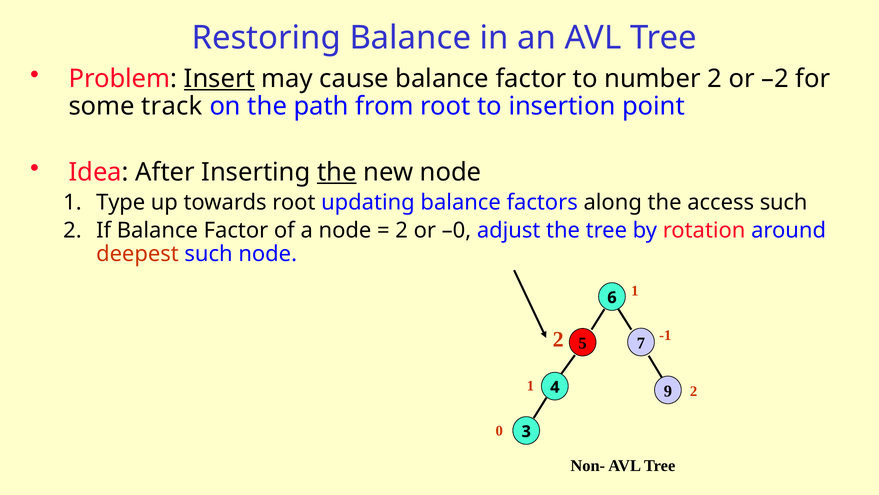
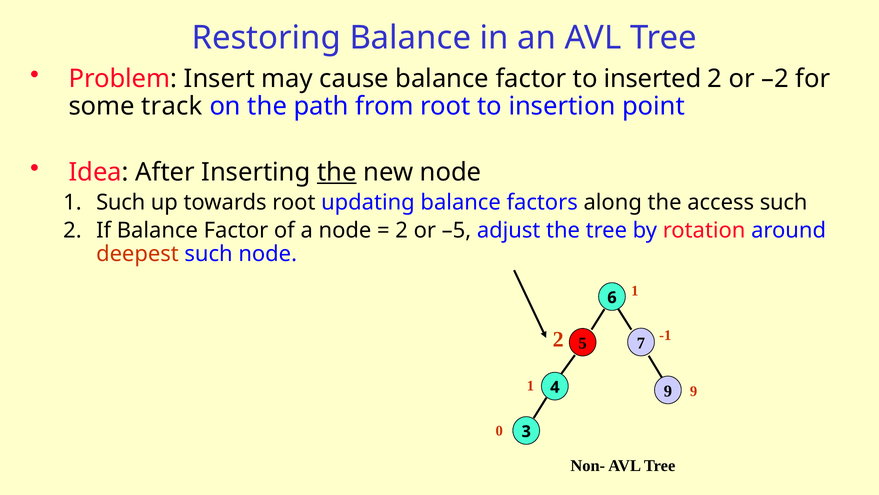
Insert underline: present -> none
number: number -> inserted
1 Type: Type -> Such
–0: –0 -> –5
9 2: 2 -> 9
